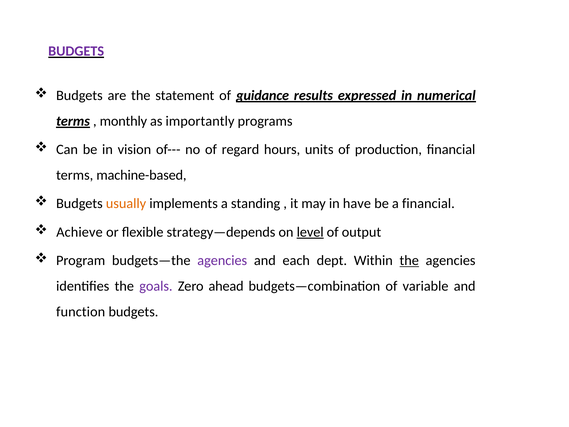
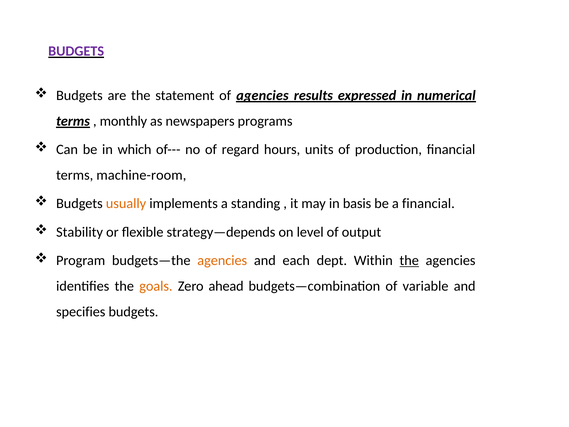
of guidance: guidance -> agencies
importantly: importantly -> newspapers
vision: vision -> which
machine-based: machine-based -> machine-room
have: have -> basis
Achieve: Achieve -> Stability
level underline: present -> none
agencies at (222, 260) colour: purple -> orange
goals colour: purple -> orange
function: function -> specifies
